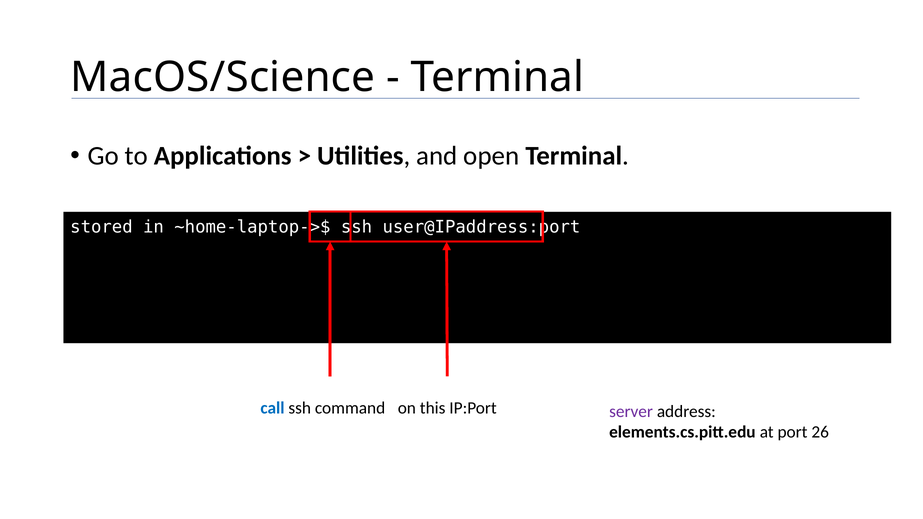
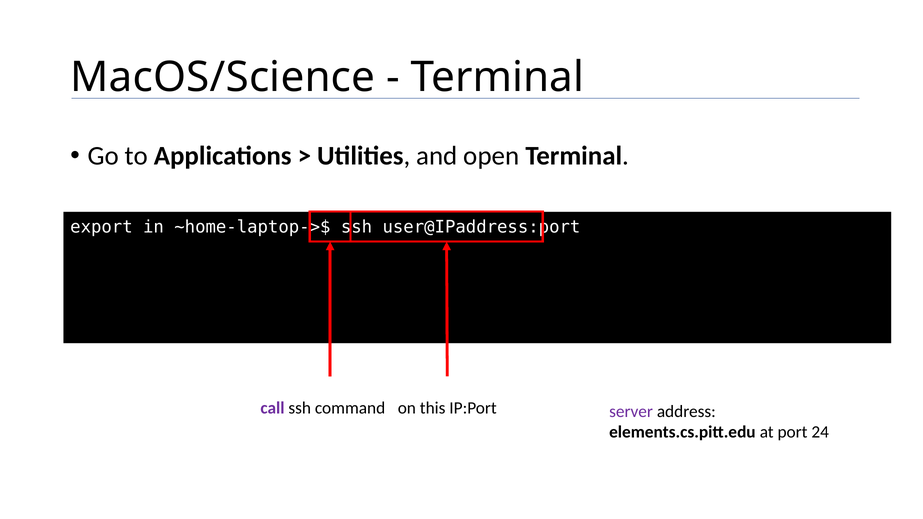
stored: stored -> export
call colour: blue -> purple
26: 26 -> 24
